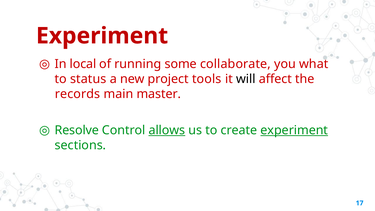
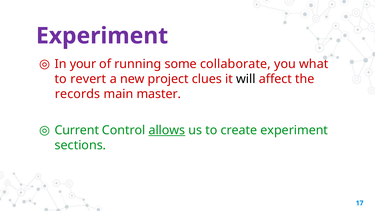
Experiment at (102, 36) colour: red -> purple
local: local -> your
status: status -> revert
tools: tools -> clues
Resolve: Resolve -> Current
experiment at (294, 130) underline: present -> none
